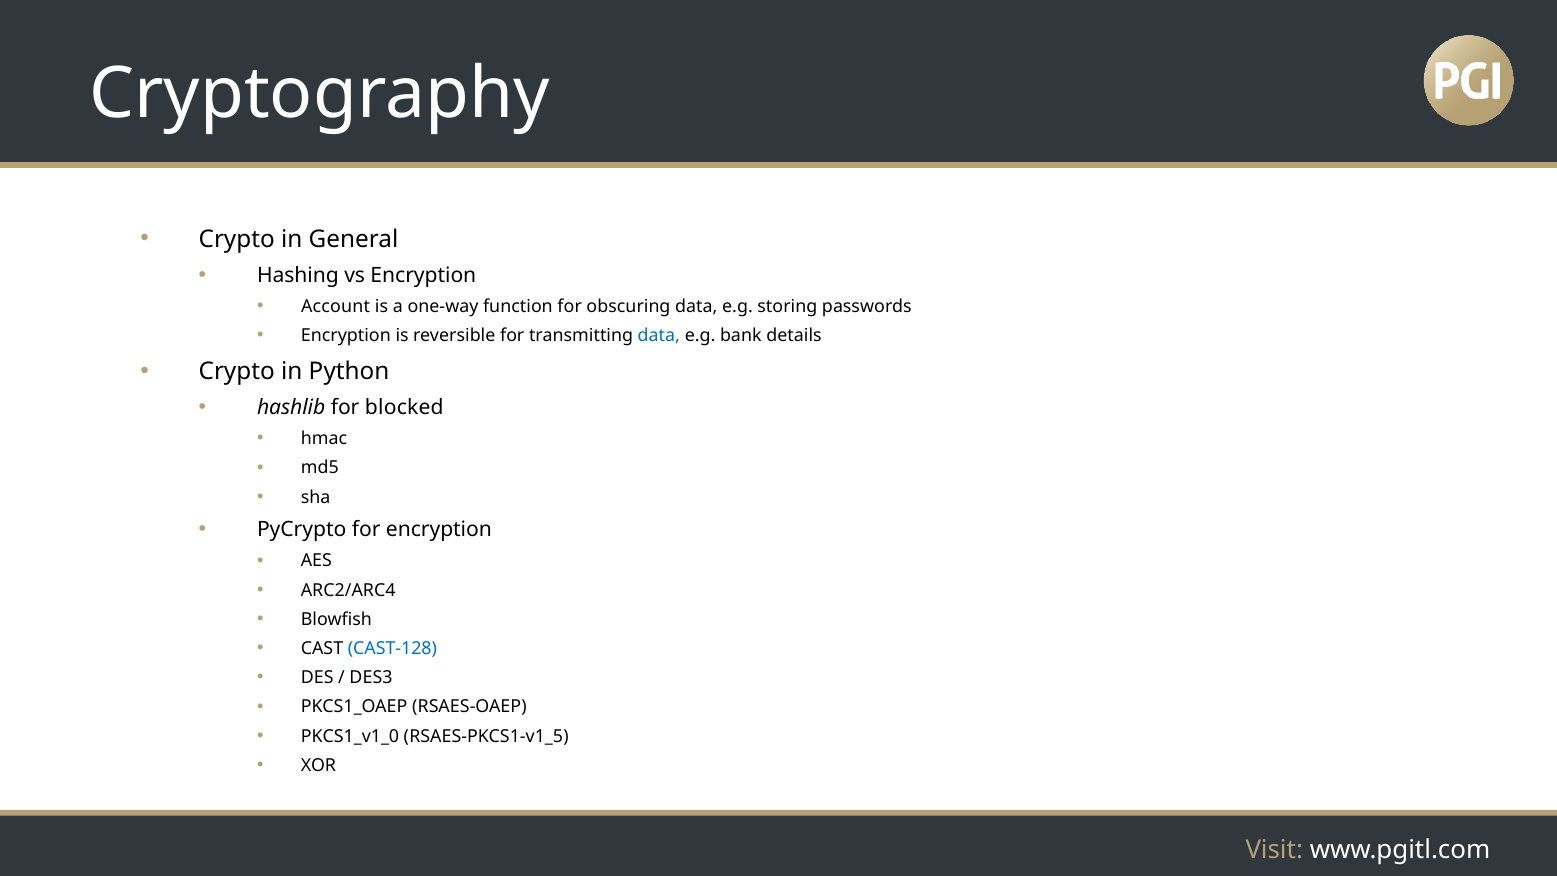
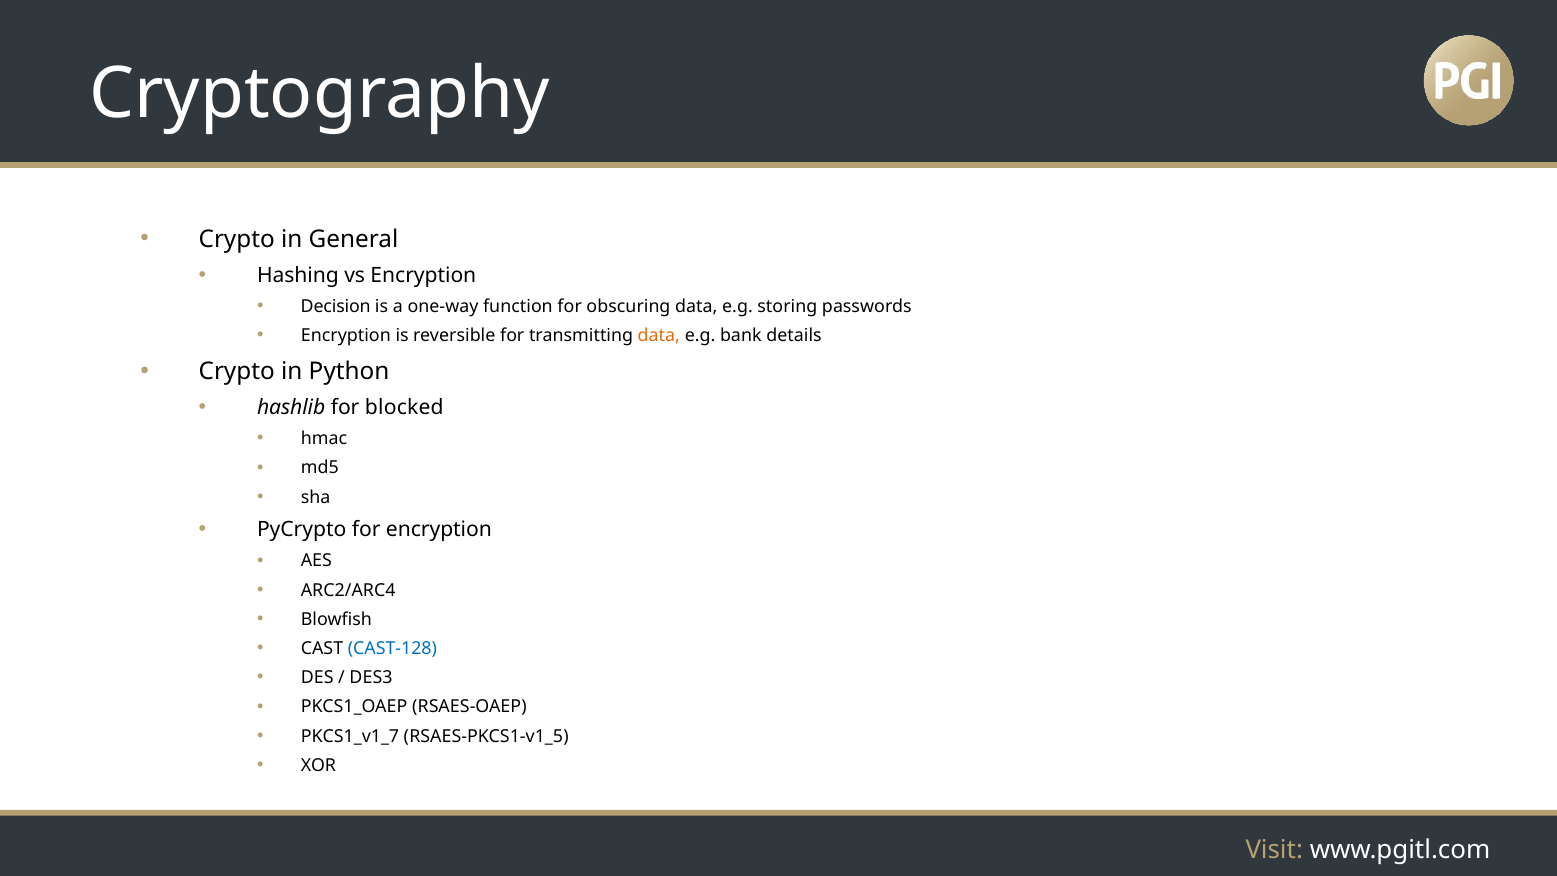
Account: Account -> Decision
data at (659, 336) colour: blue -> orange
PKCS1_v1_0: PKCS1_v1_0 -> PKCS1_v1_7
